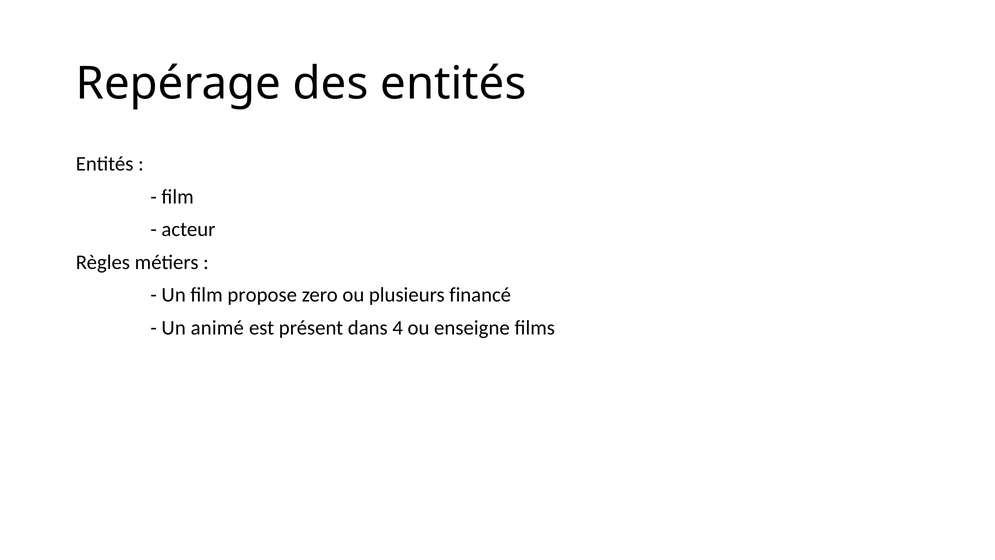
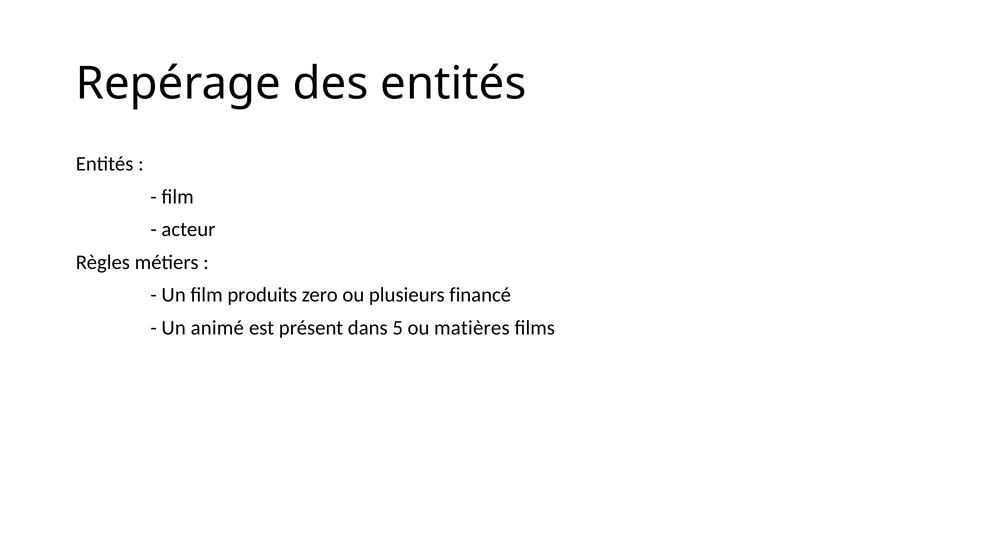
propose: propose -> produits
4: 4 -> 5
enseigne: enseigne -> matières
